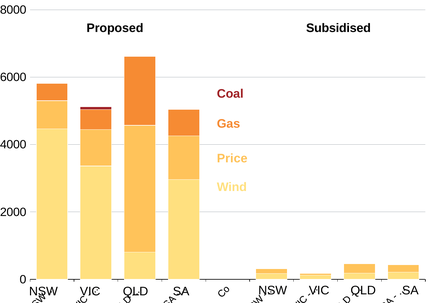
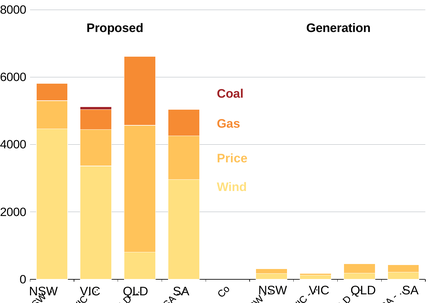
Subsidised: Subsidised -> Generation
